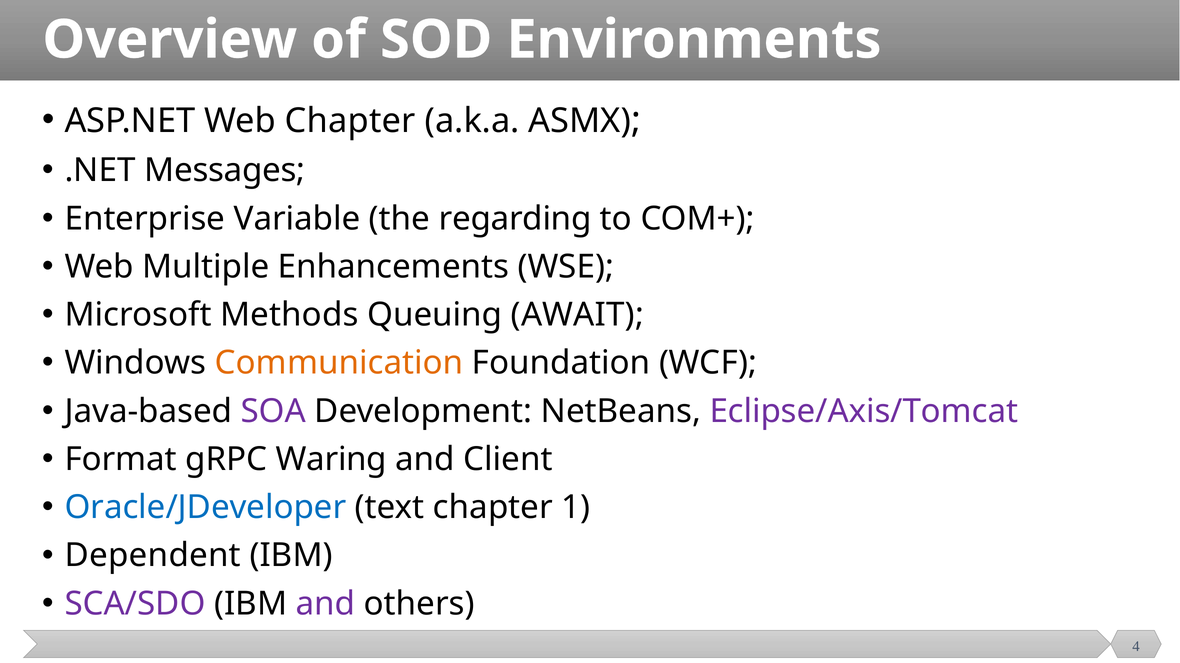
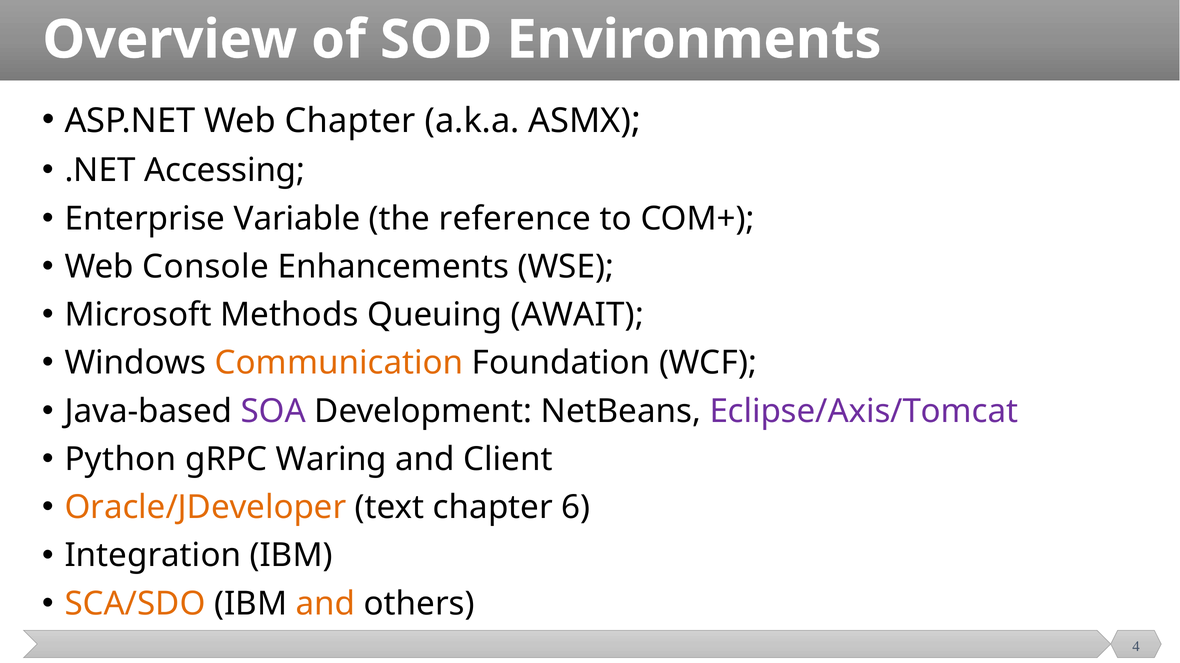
Messages: Messages -> Accessing
regarding: regarding -> reference
Multiple: Multiple -> Console
Format: Format -> Python
Oracle/JDeveloper colour: blue -> orange
1: 1 -> 6
Dependent: Dependent -> Integration
SCA/SDO colour: purple -> orange
and at (326, 604) colour: purple -> orange
